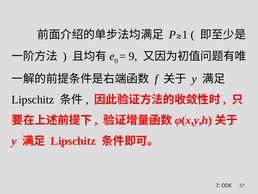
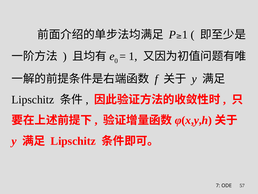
9 at (133, 56): 9 -> 1
